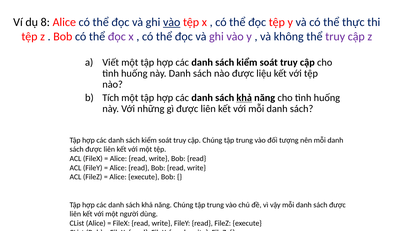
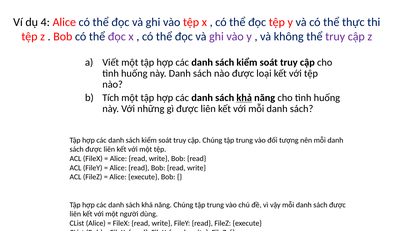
8: 8 -> 4
vào at (172, 22) underline: present -> none
liệu: liệu -> loại
